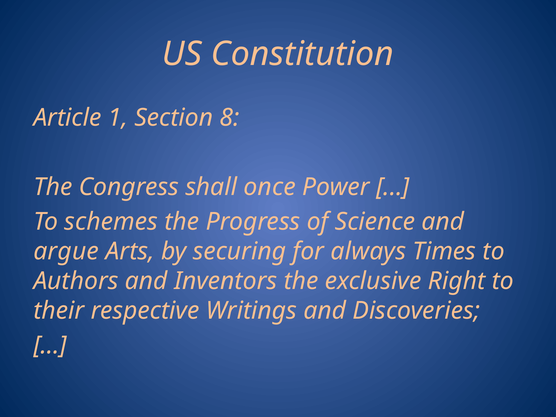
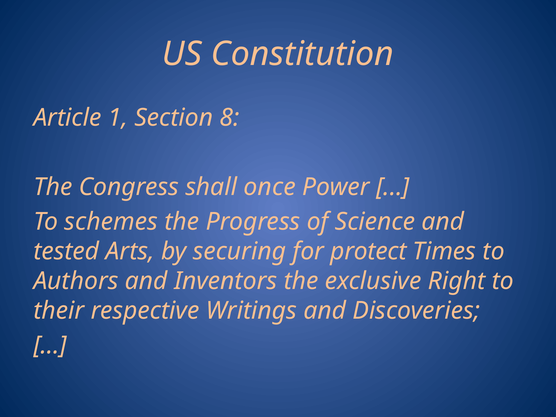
argue: argue -> tested
always: always -> protect
